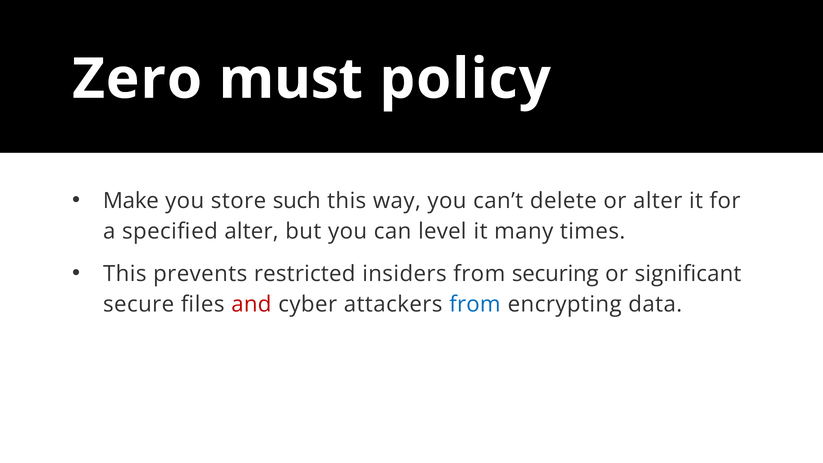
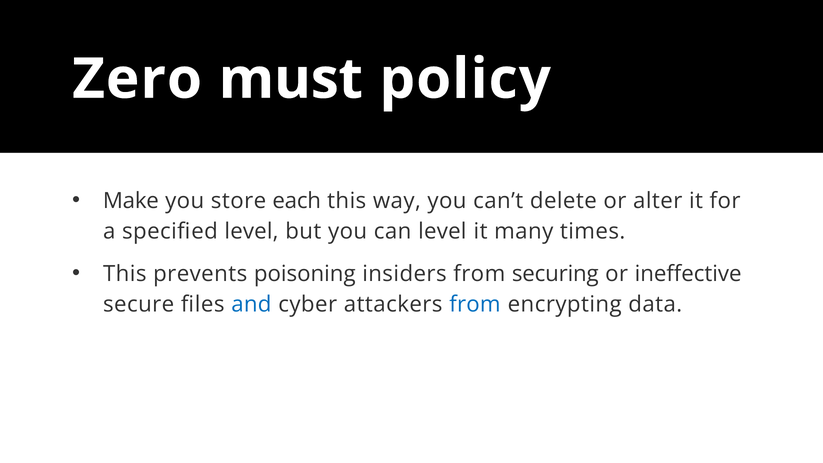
such: such -> each
specified alter: alter -> level
restricted: restricted -> poisoning
significant: significant -> ineffective
and colour: red -> blue
